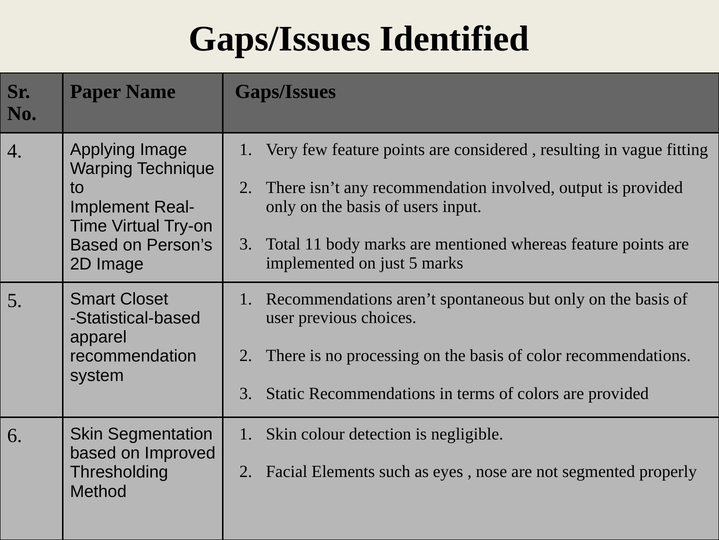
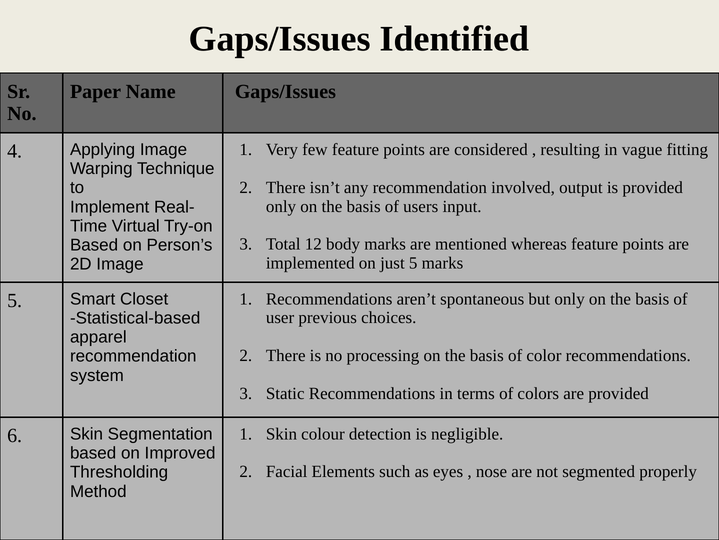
11: 11 -> 12
